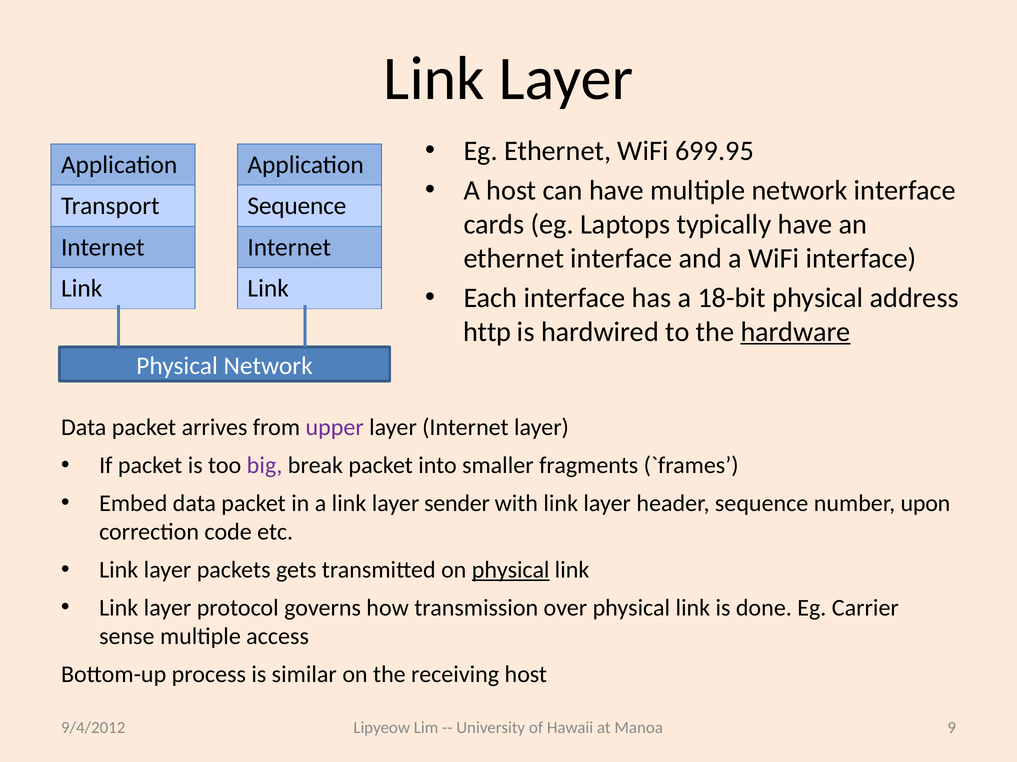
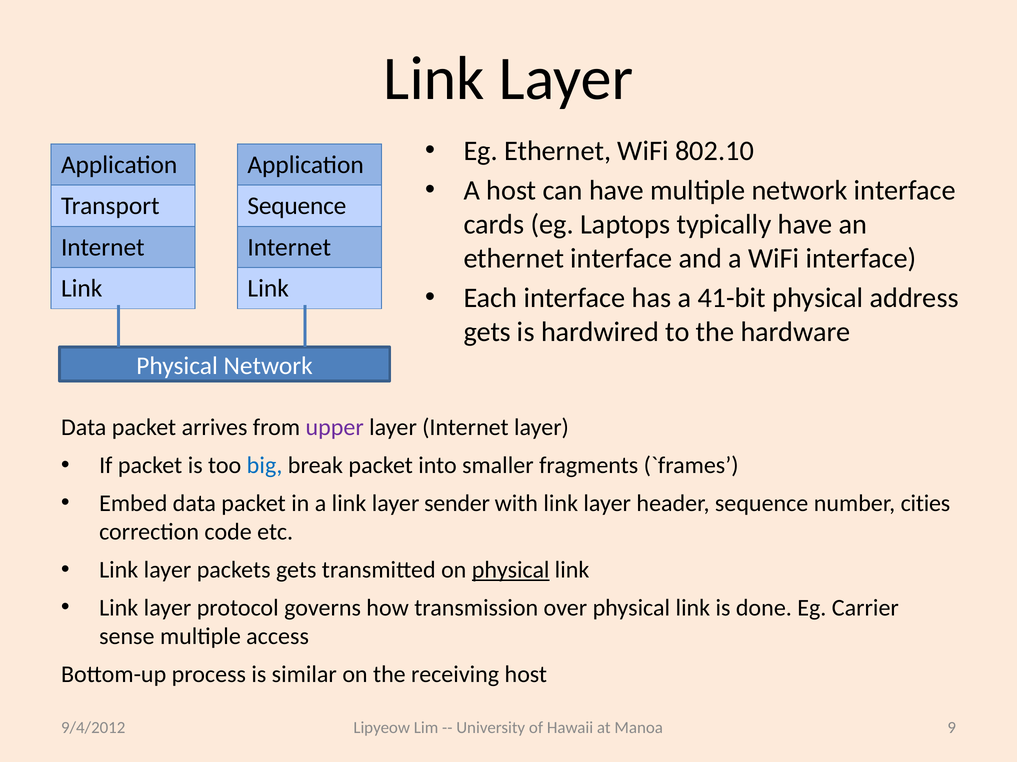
699.95: 699.95 -> 802.10
18-bit: 18-bit -> 41-bit
http at (487, 332): http -> gets
hardware underline: present -> none
big colour: purple -> blue
upon: upon -> cities
